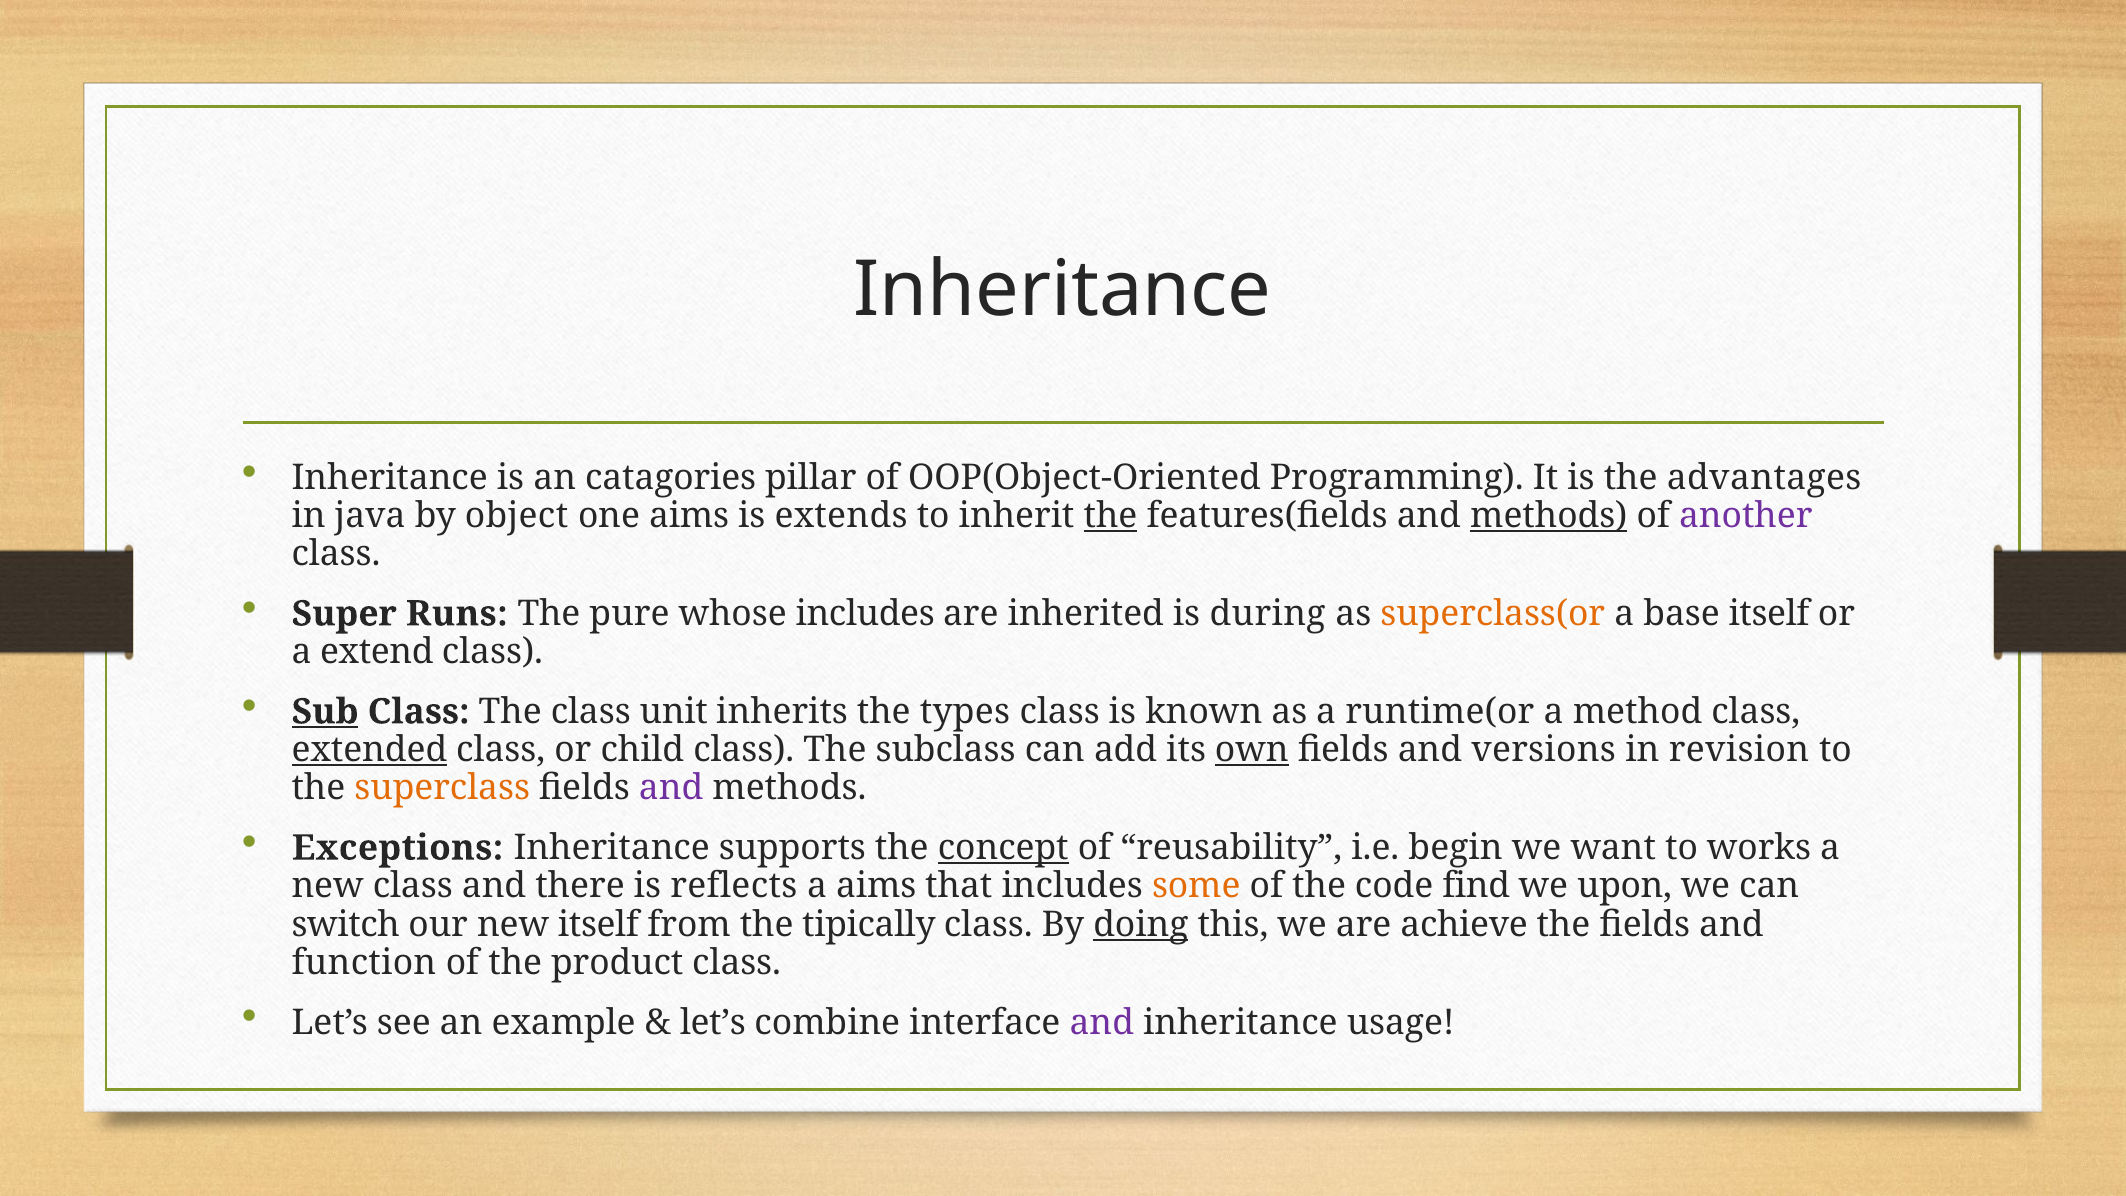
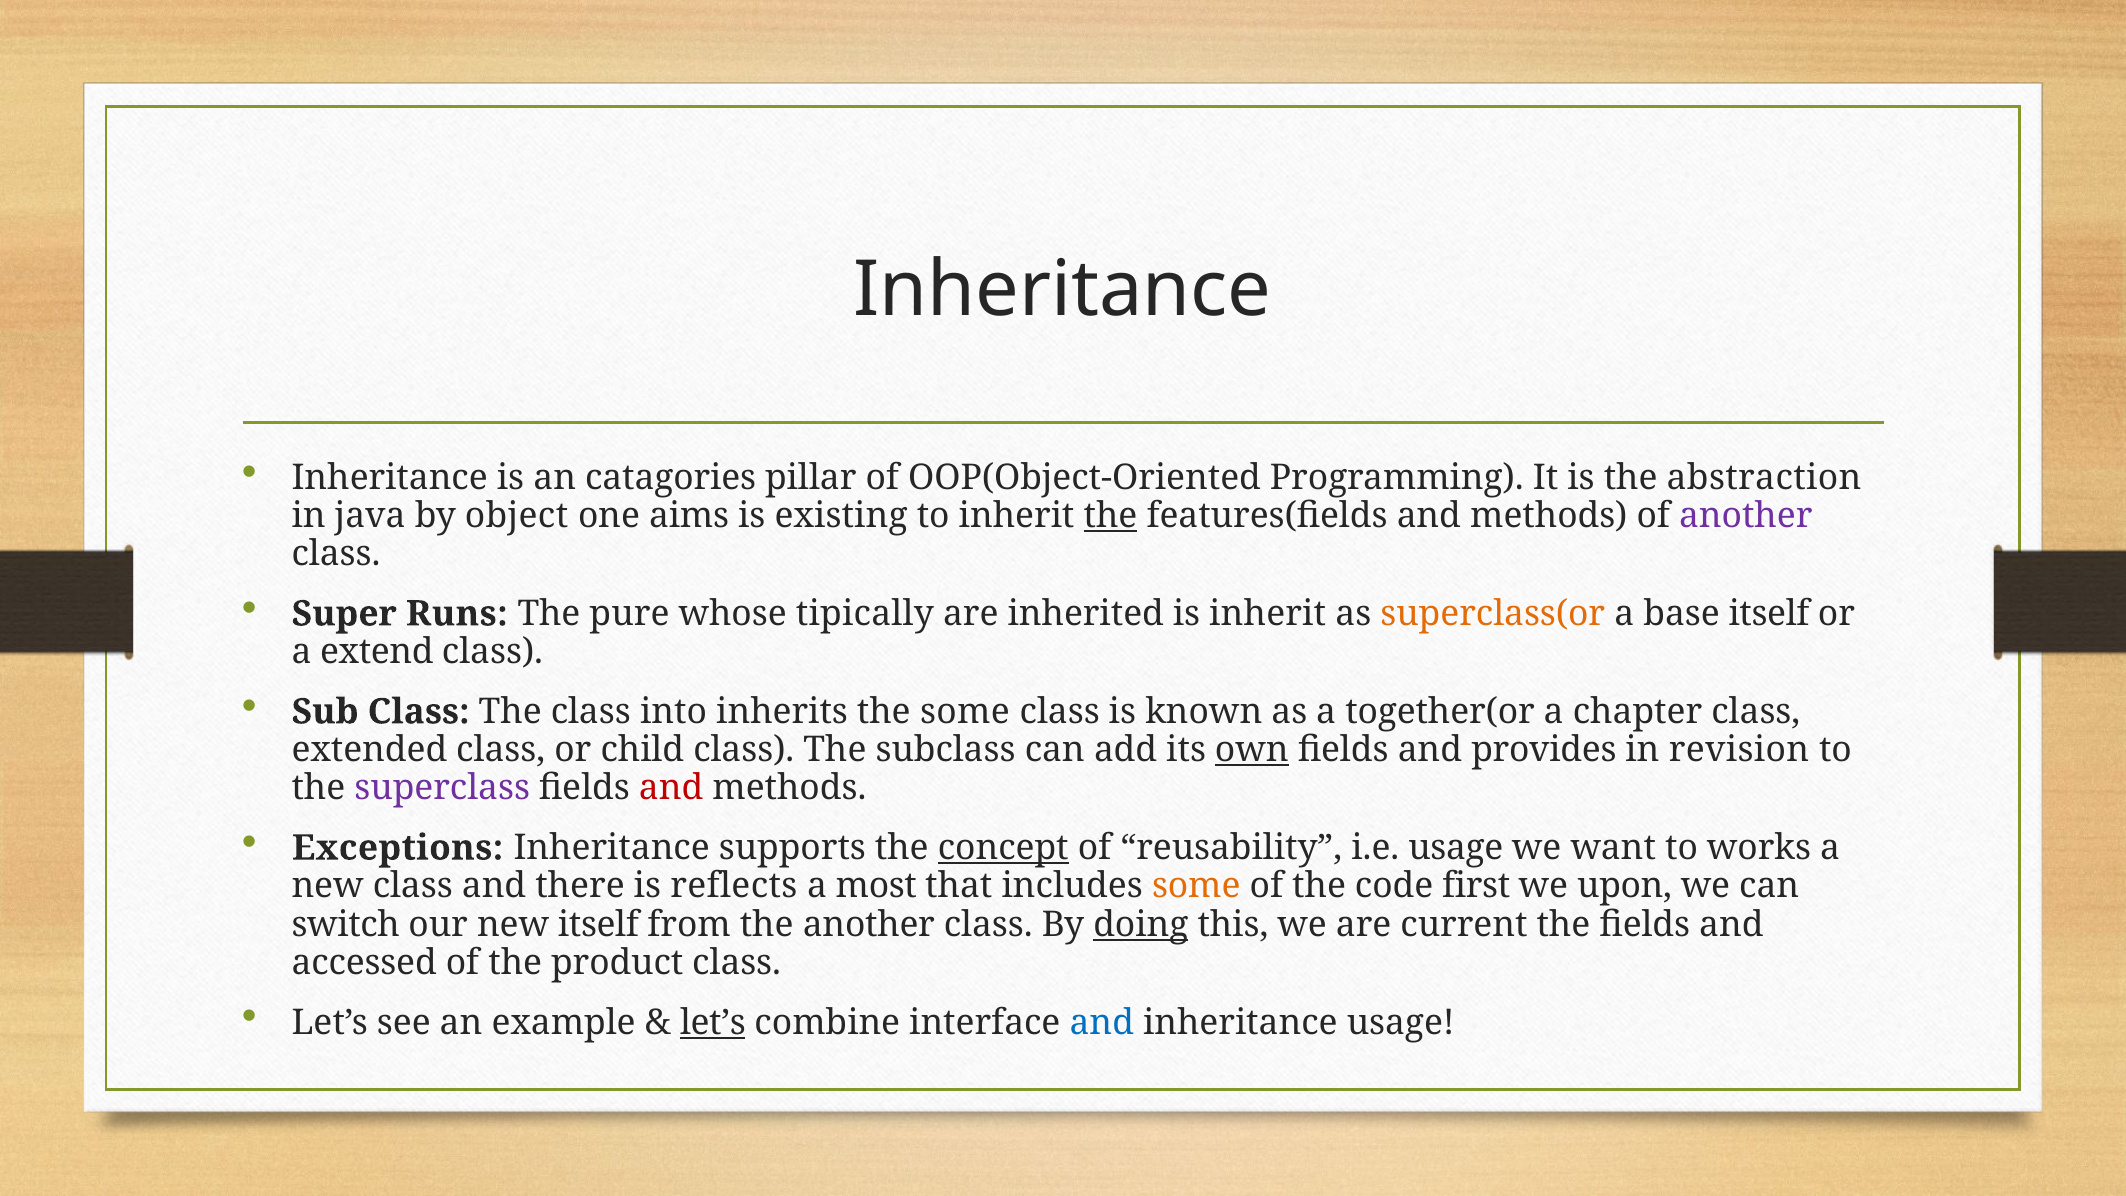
advantages: advantages -> abstraction
extends: extends -> existing
methods at (1549, 516) underline: present -> none
whose includes: includes -> tipically
is during: during -> inherit
Sub underline: present -> none
unit: unit -> into
the types: types -> some
runtime(or: runtime(or -> together(or
method: method -> chapter
extended underline: present -> none
versions: versions -> provides
superclass colour: orange -> purple
and at (671, 788) colour: purple -> red
i.e begin: begin -> usage
a aims: aims -> most
find: find -> first
the tipically: tipically -> another
achieve: achieve -> current
function: function -> accessed
let’s at (713, 1022) underline: none -> present
and at (1102, 1022) colour: purple -> blue
